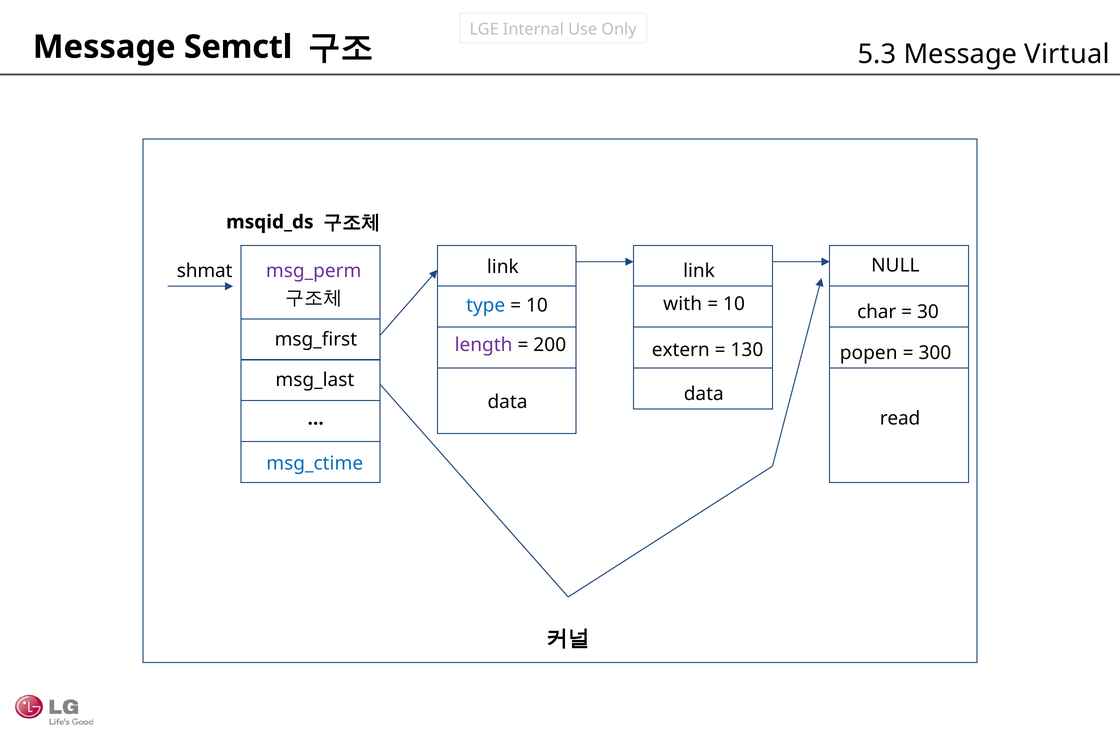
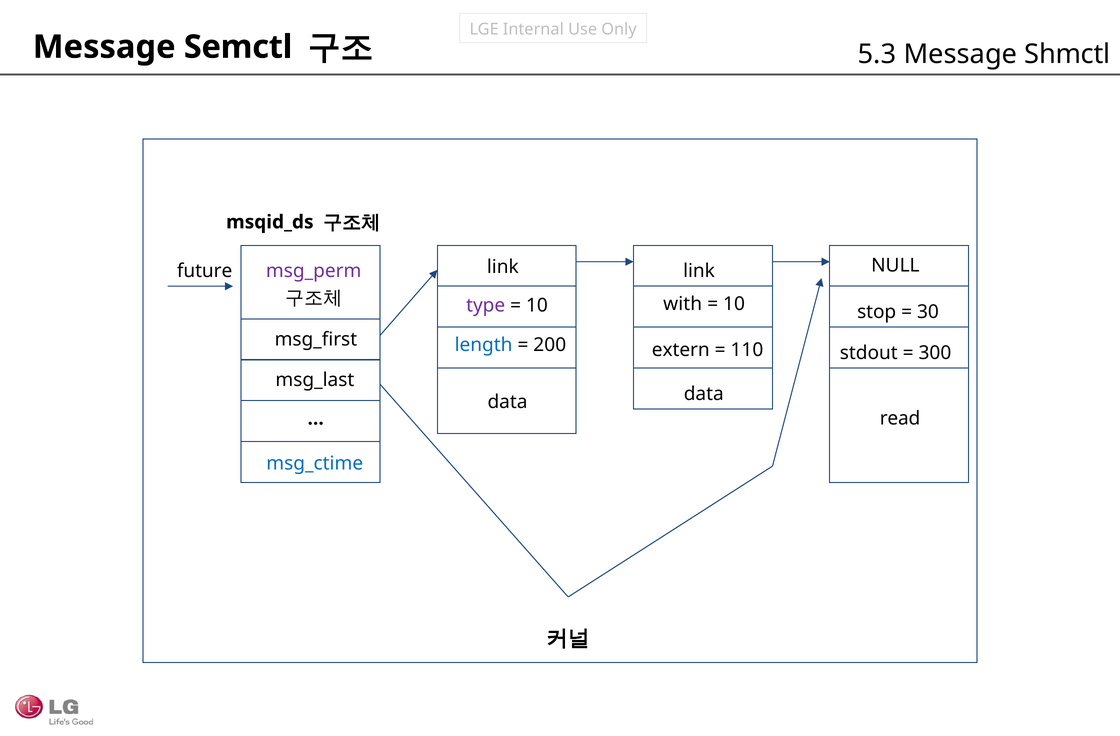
Virtual: Virtual -> Shmctl
shmat: shmat -> future
type colour: blue -> purple
char: char -> stop
length colour: purple -> blue
130: 130 -> 110
popen: popen -> stdout
